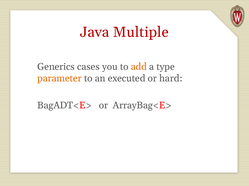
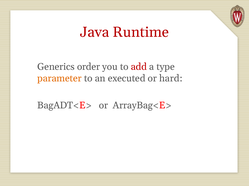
Multiple: Multiple -> Runtime
cases: cases -> order
add colour: orange -> red
